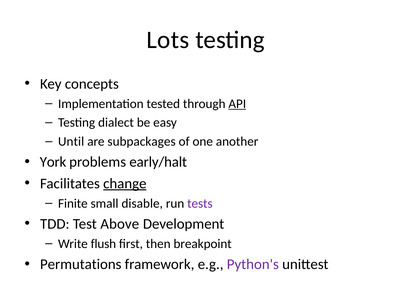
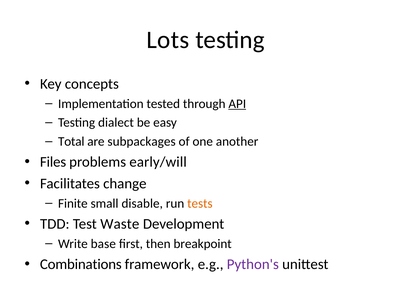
Until: Until -> Total
York: York -> Files
early/halt: early/halt -> early/will
change underline: present -> none
tests colour: purple -> orange
Above: Above -> Waste
flush: flush -> base
Permutations: Permutations -> Combinations
